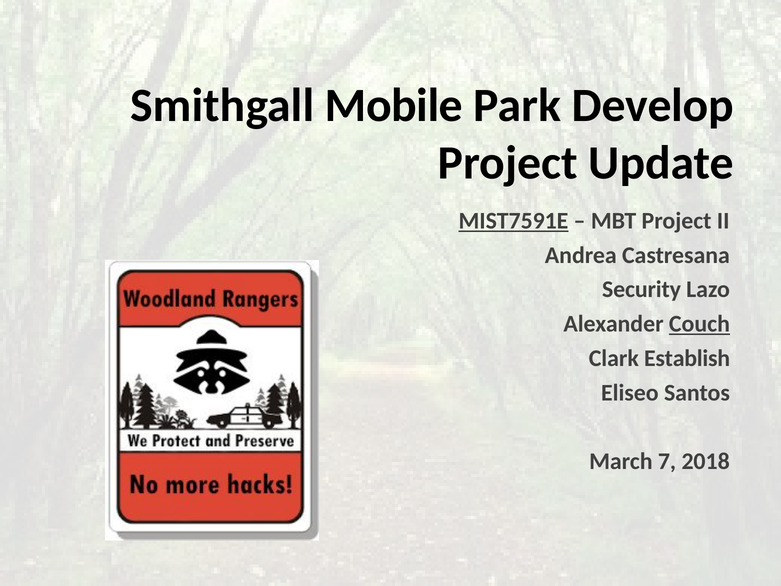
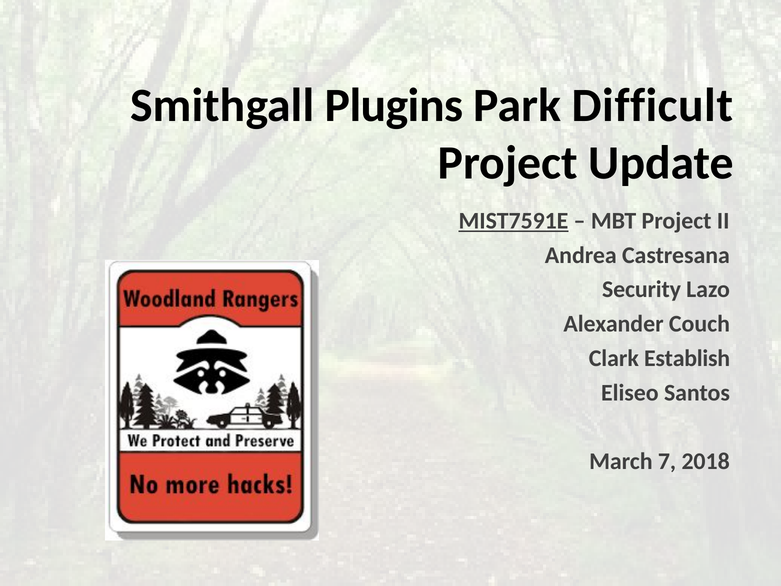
Mobile: Mobile -> Plugins
Develop: Develop -> Difficult
Couch underline: present -> none
